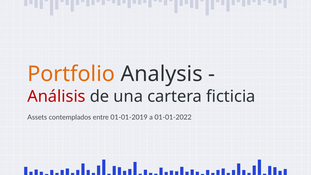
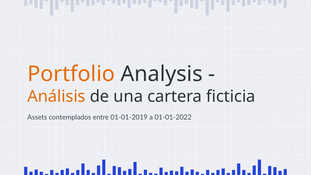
Análisis colour: red -> orange
